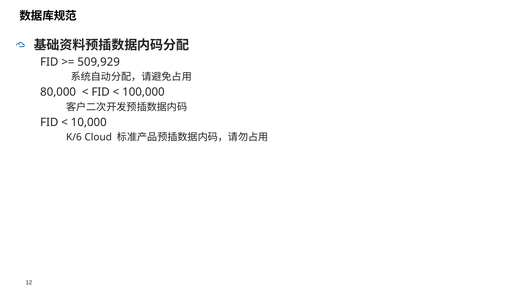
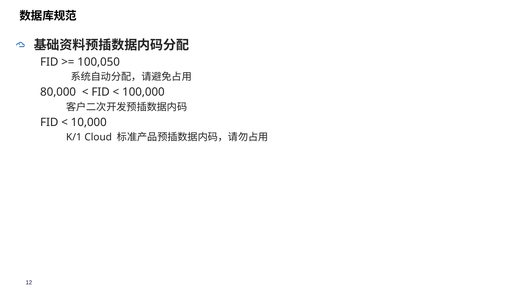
509,929: 509,929 -> 100,050
K/6: K/6 -> K/1
